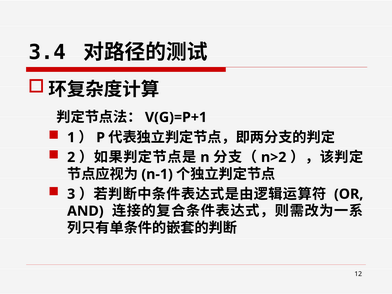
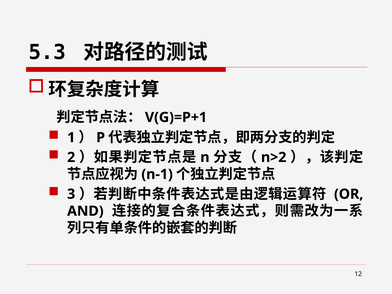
3.4: 3.4 -> 5.3
